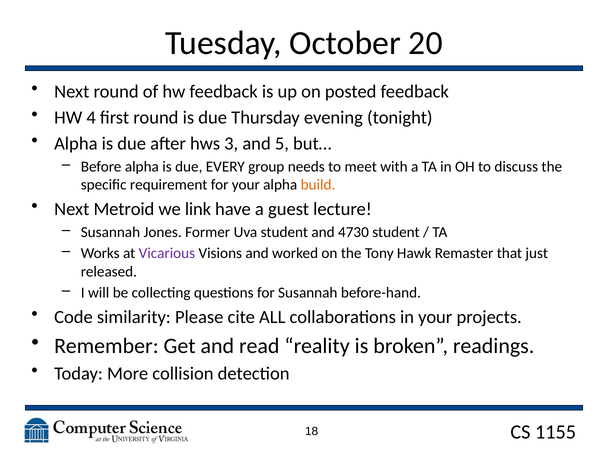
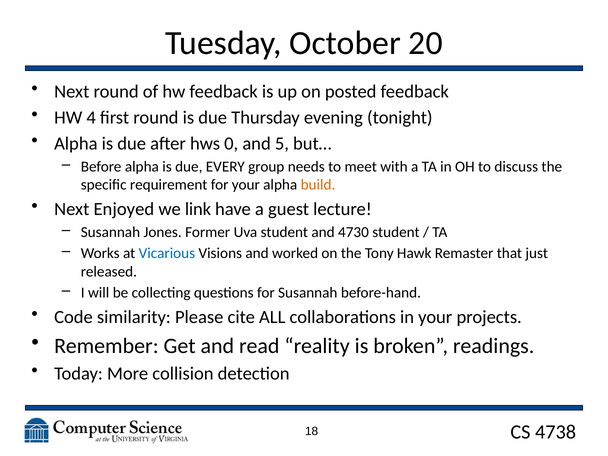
3: 3 -> 0
Metroid: Metroid -> Enjoyed
Vicarious colour: purple -> blue
1155: 1155 -> 4738
